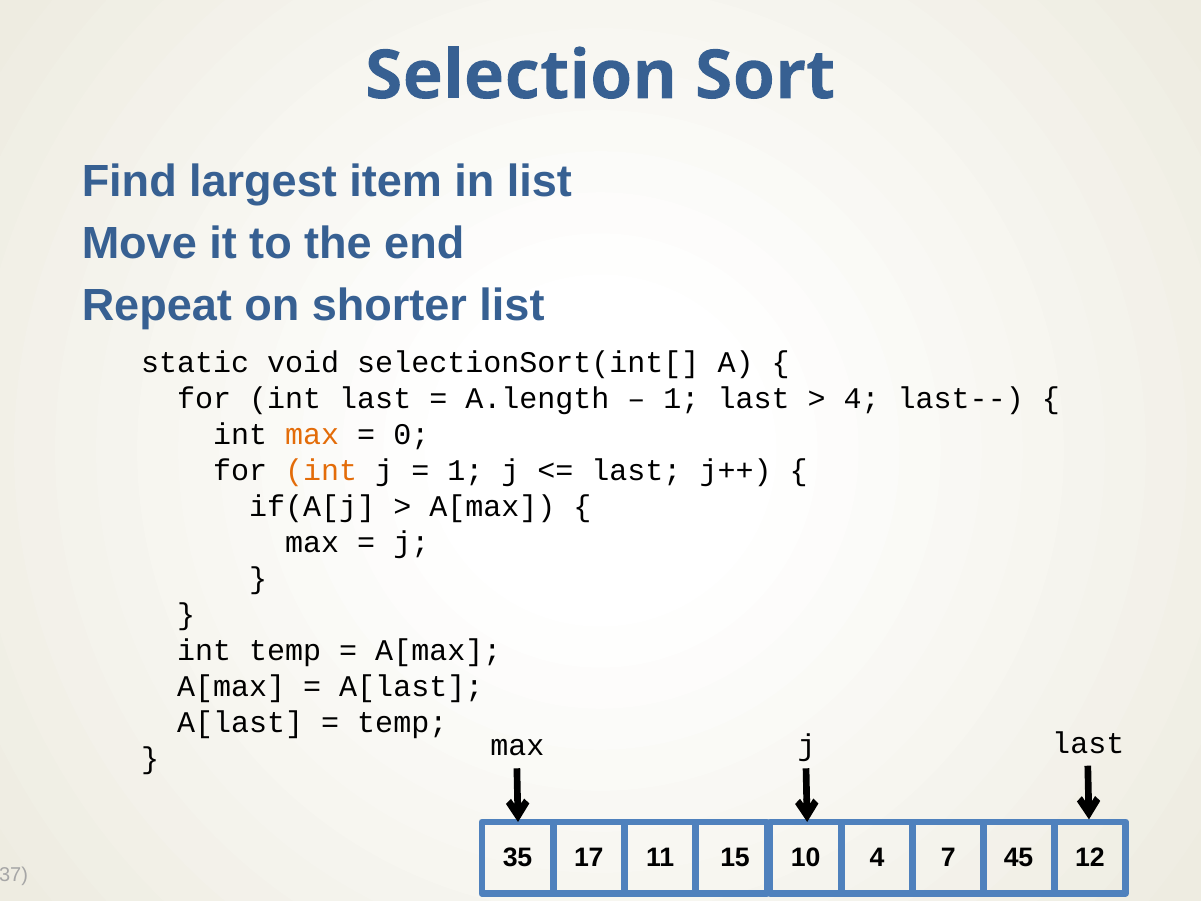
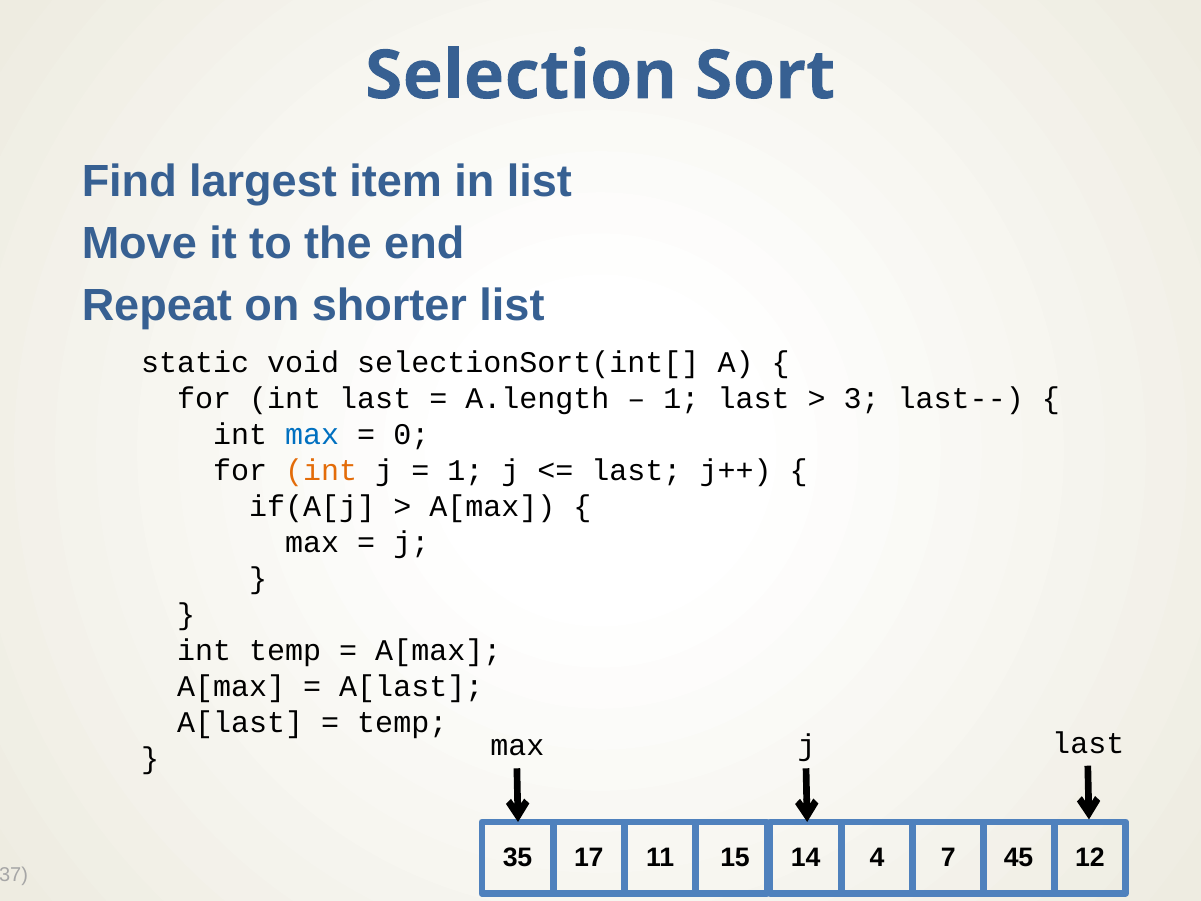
4 at (862, 398): 4 -> 3
max at (312, 434) colour: orange -> blue
10: 10 -> 14
